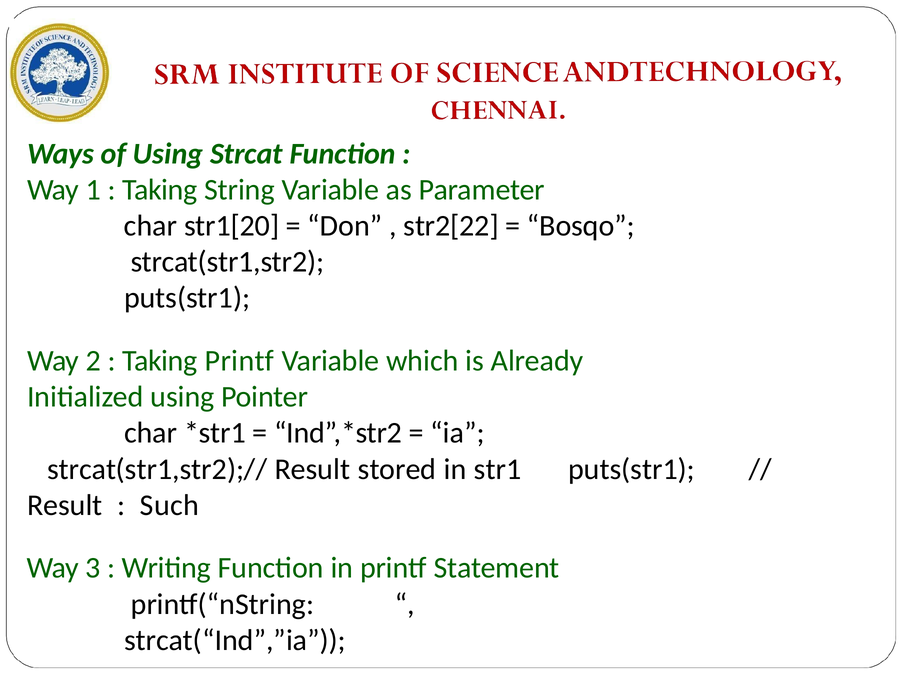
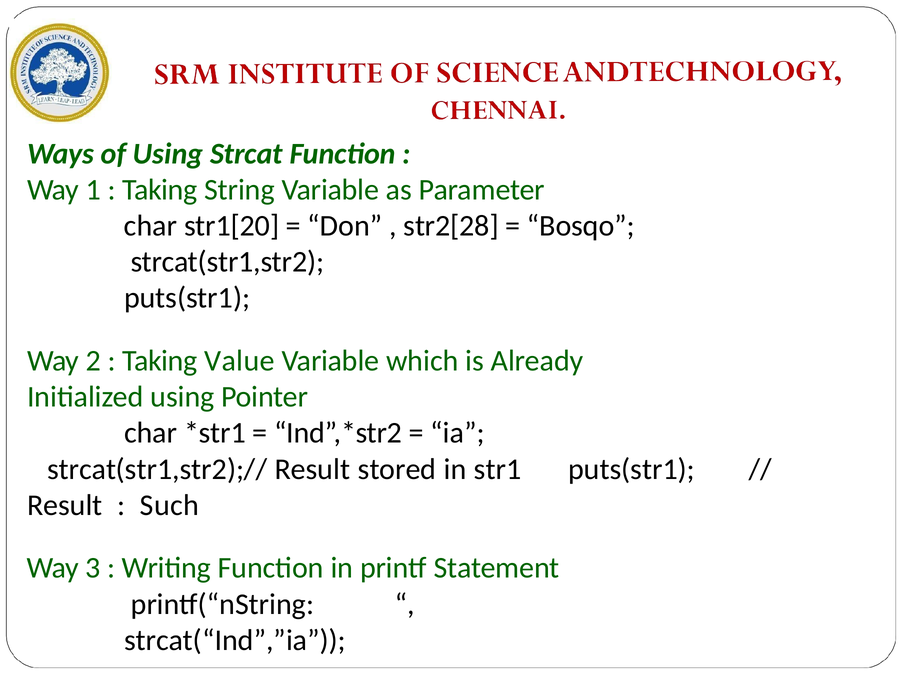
str2[22: str2[22 -> str2[28
Taking Printf: Printf -> Value
